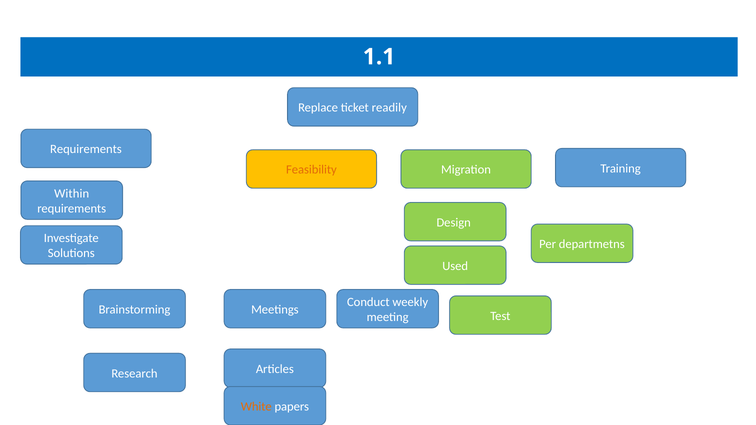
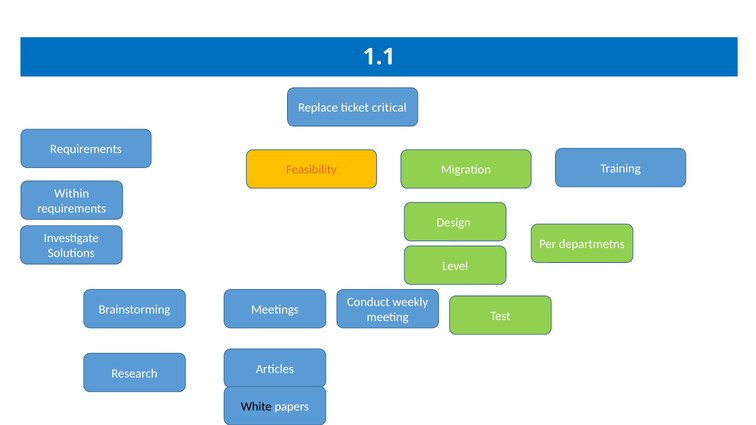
readily: readily -> critical
Used: Used -> Level
White colour: orange -> black
